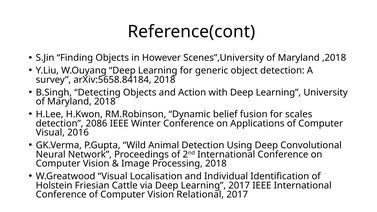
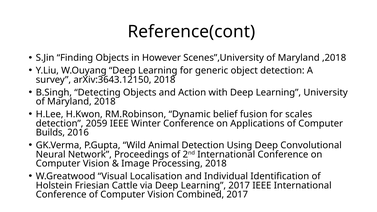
arXiv:5658.84184: arXiv:5658.84184 -> arXiv:3643.12150
2086: 2086 -> 2059
Visual at (50, 133): Visual -> Builds
Relational: Relational -> Combined
